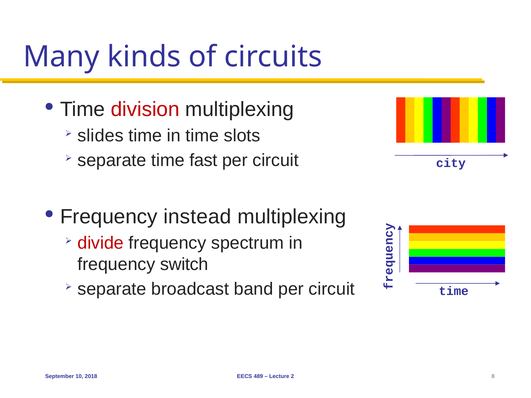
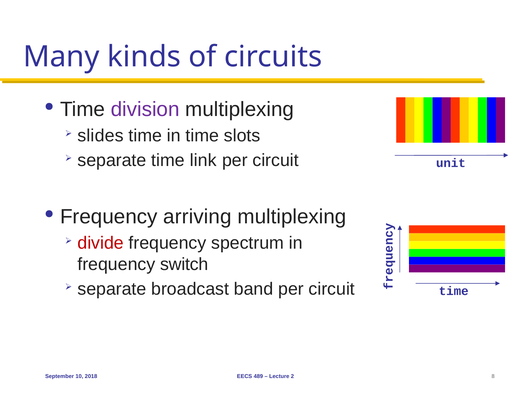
division colour: red -> purple
fast: fast -> link
city: city -> unit
instead: instead -> arriving
